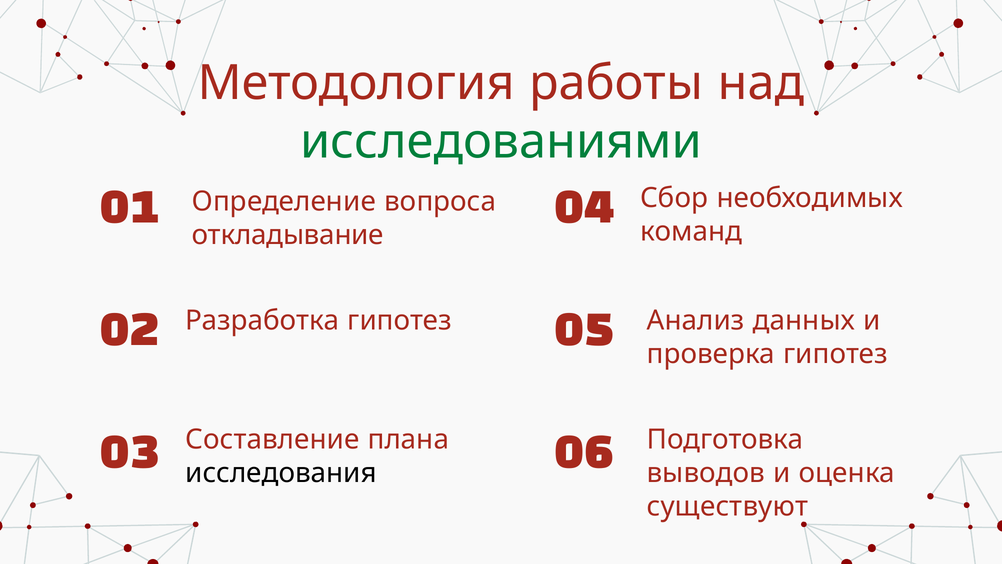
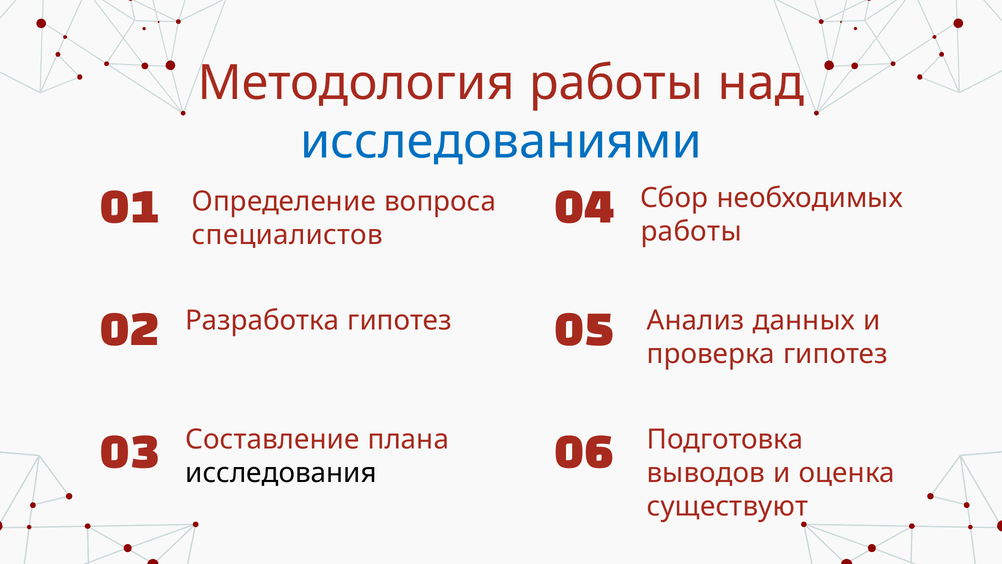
исследованиями colour: green -> blue
команд at (691, 231): команд -> работы
откладывание: откладывание -> специалистов
